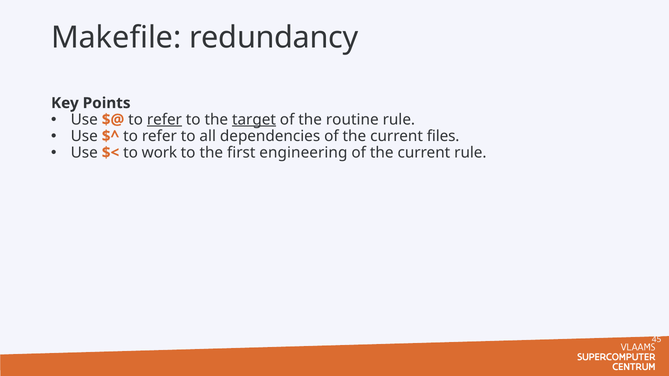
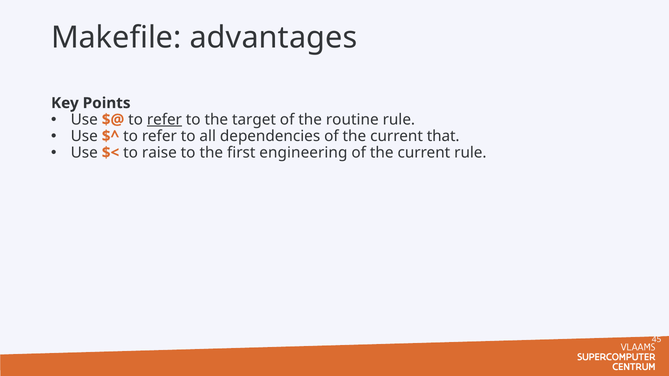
redundancy: redundancy -> advantages
target underline: present -> none
files: files -> that
work: work -> raise
